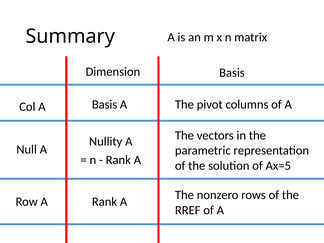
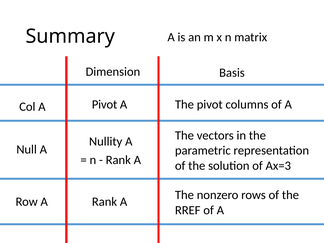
Basis at (105, 104): Basis -> Pivot
Ax=5: Ax=5 -> Ax=3
